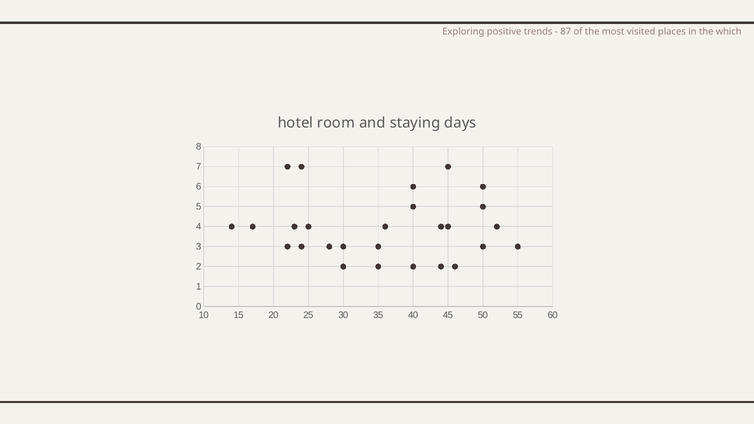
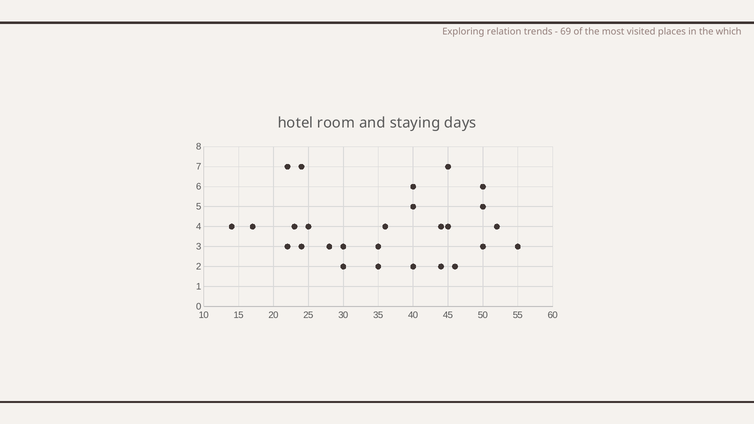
positive: positive -> relation
87: 87 -> 69
